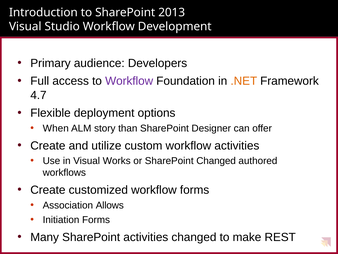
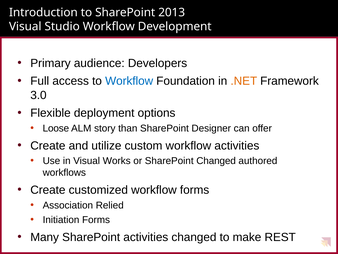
Workflow at (129, 81) colour: purple -> blue
4.7: 4.7 -> 3.0
When: When -> Loose
Allows: Allows -> Relied
